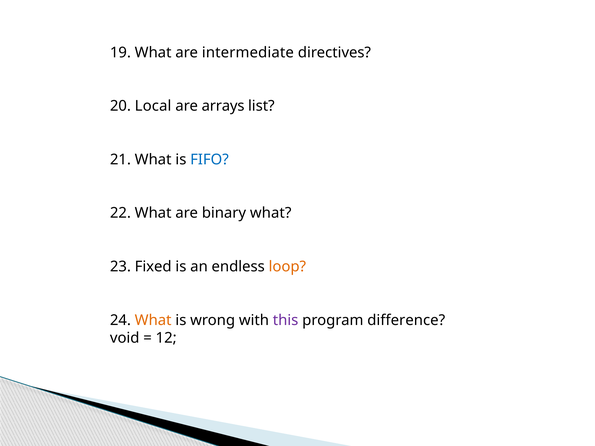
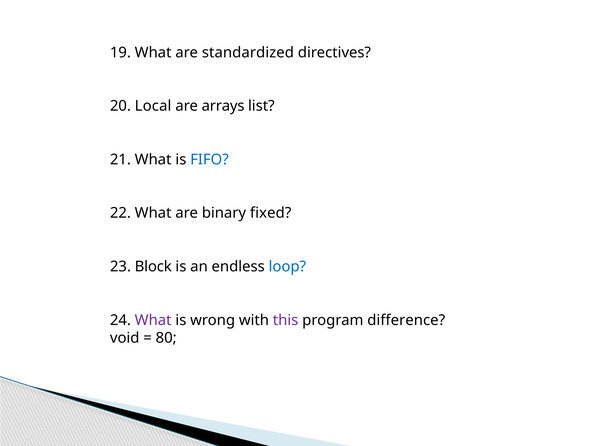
intermediate: intermediate -> standardized
binary what: what -> fixed
Fixed: Fixed -> Block
loop colour: orange -> blue
What at (153, 320) colour: orange -> purple
12: 12 -> 80
